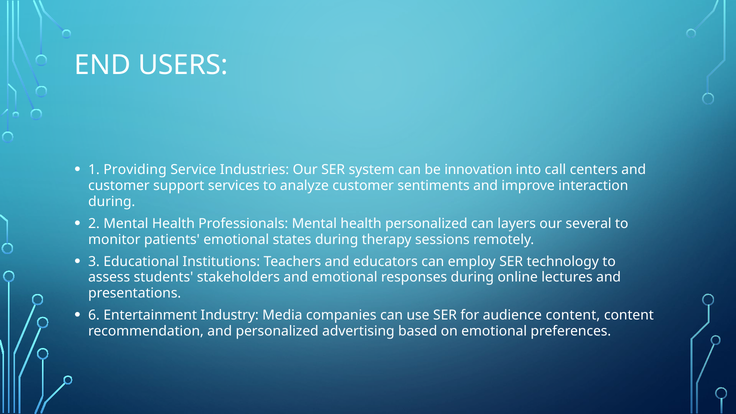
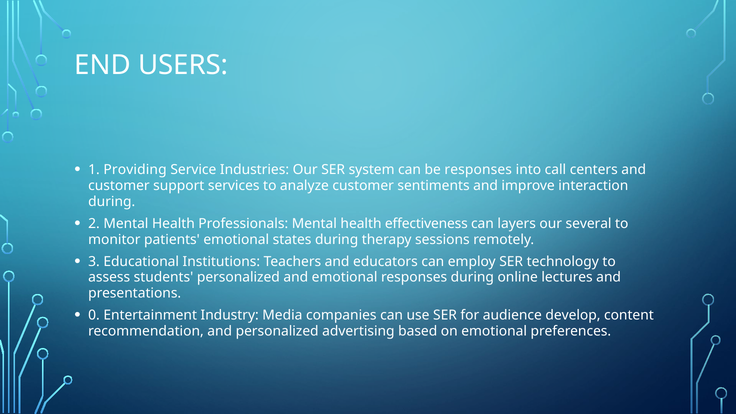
be innovation: innovation -> responses
health personalized: personalized -> effectiveness
students stakeholders: stakeholders -> personalized
6: 6 -> 0
audience content: content -> develop
